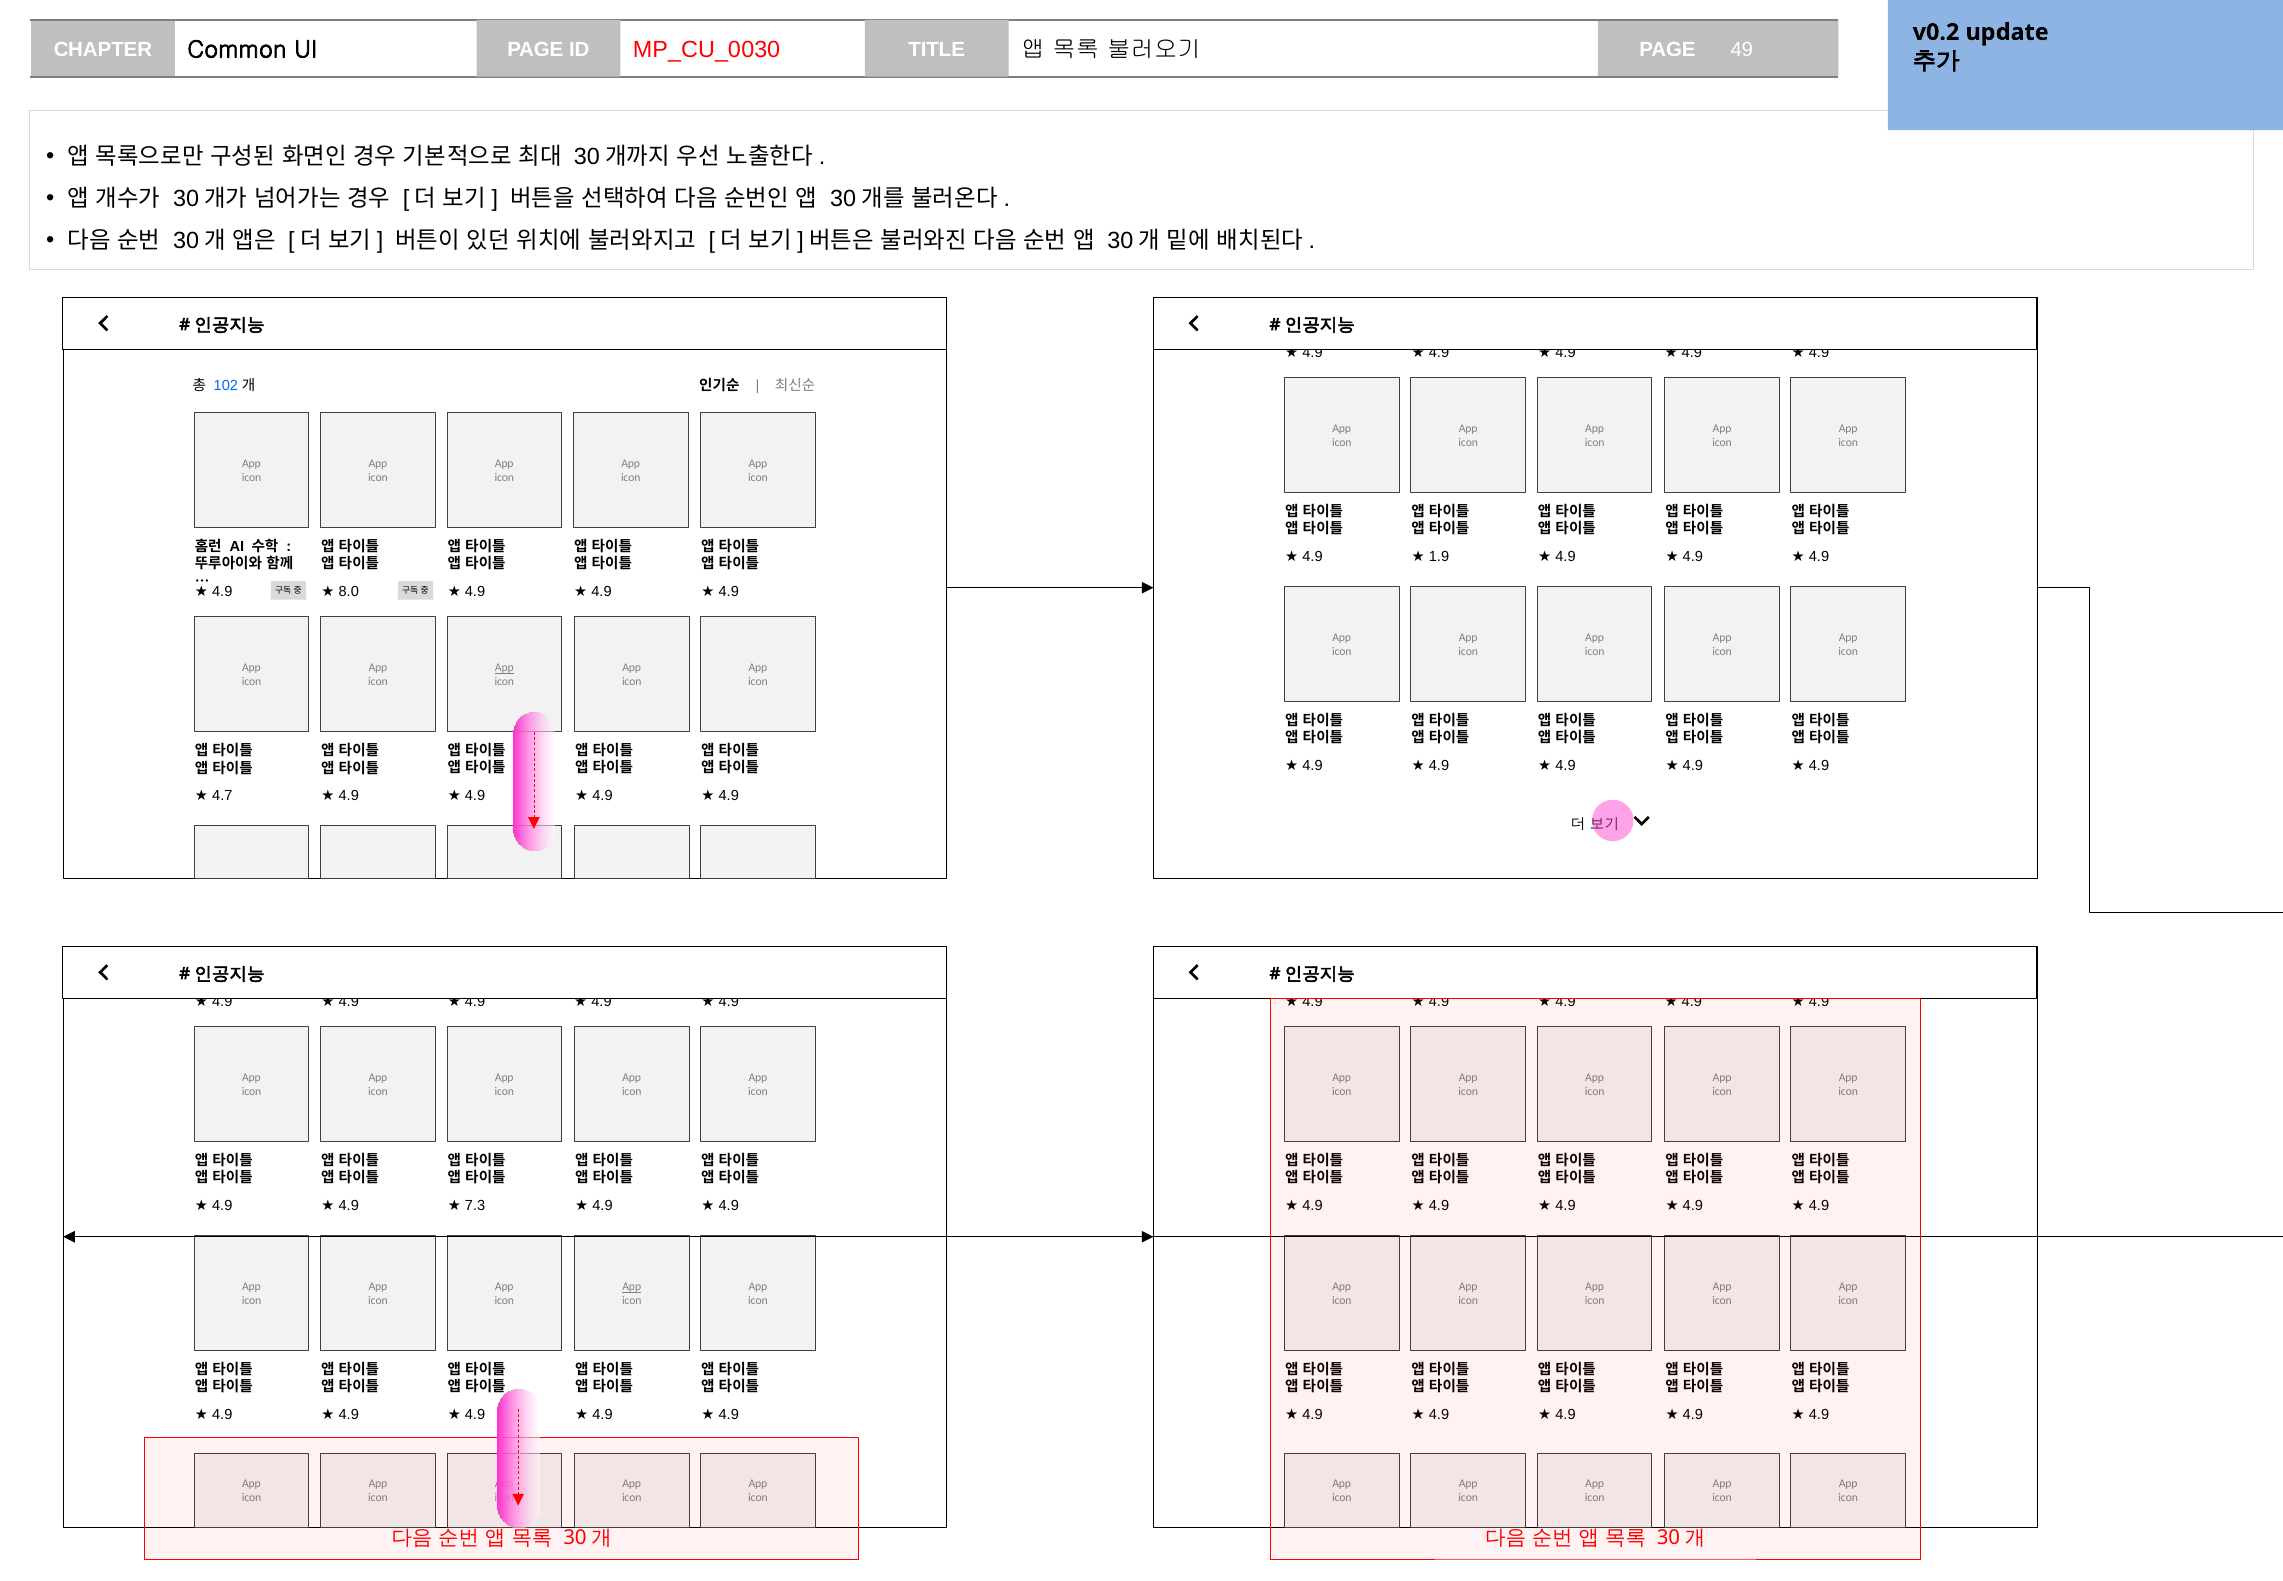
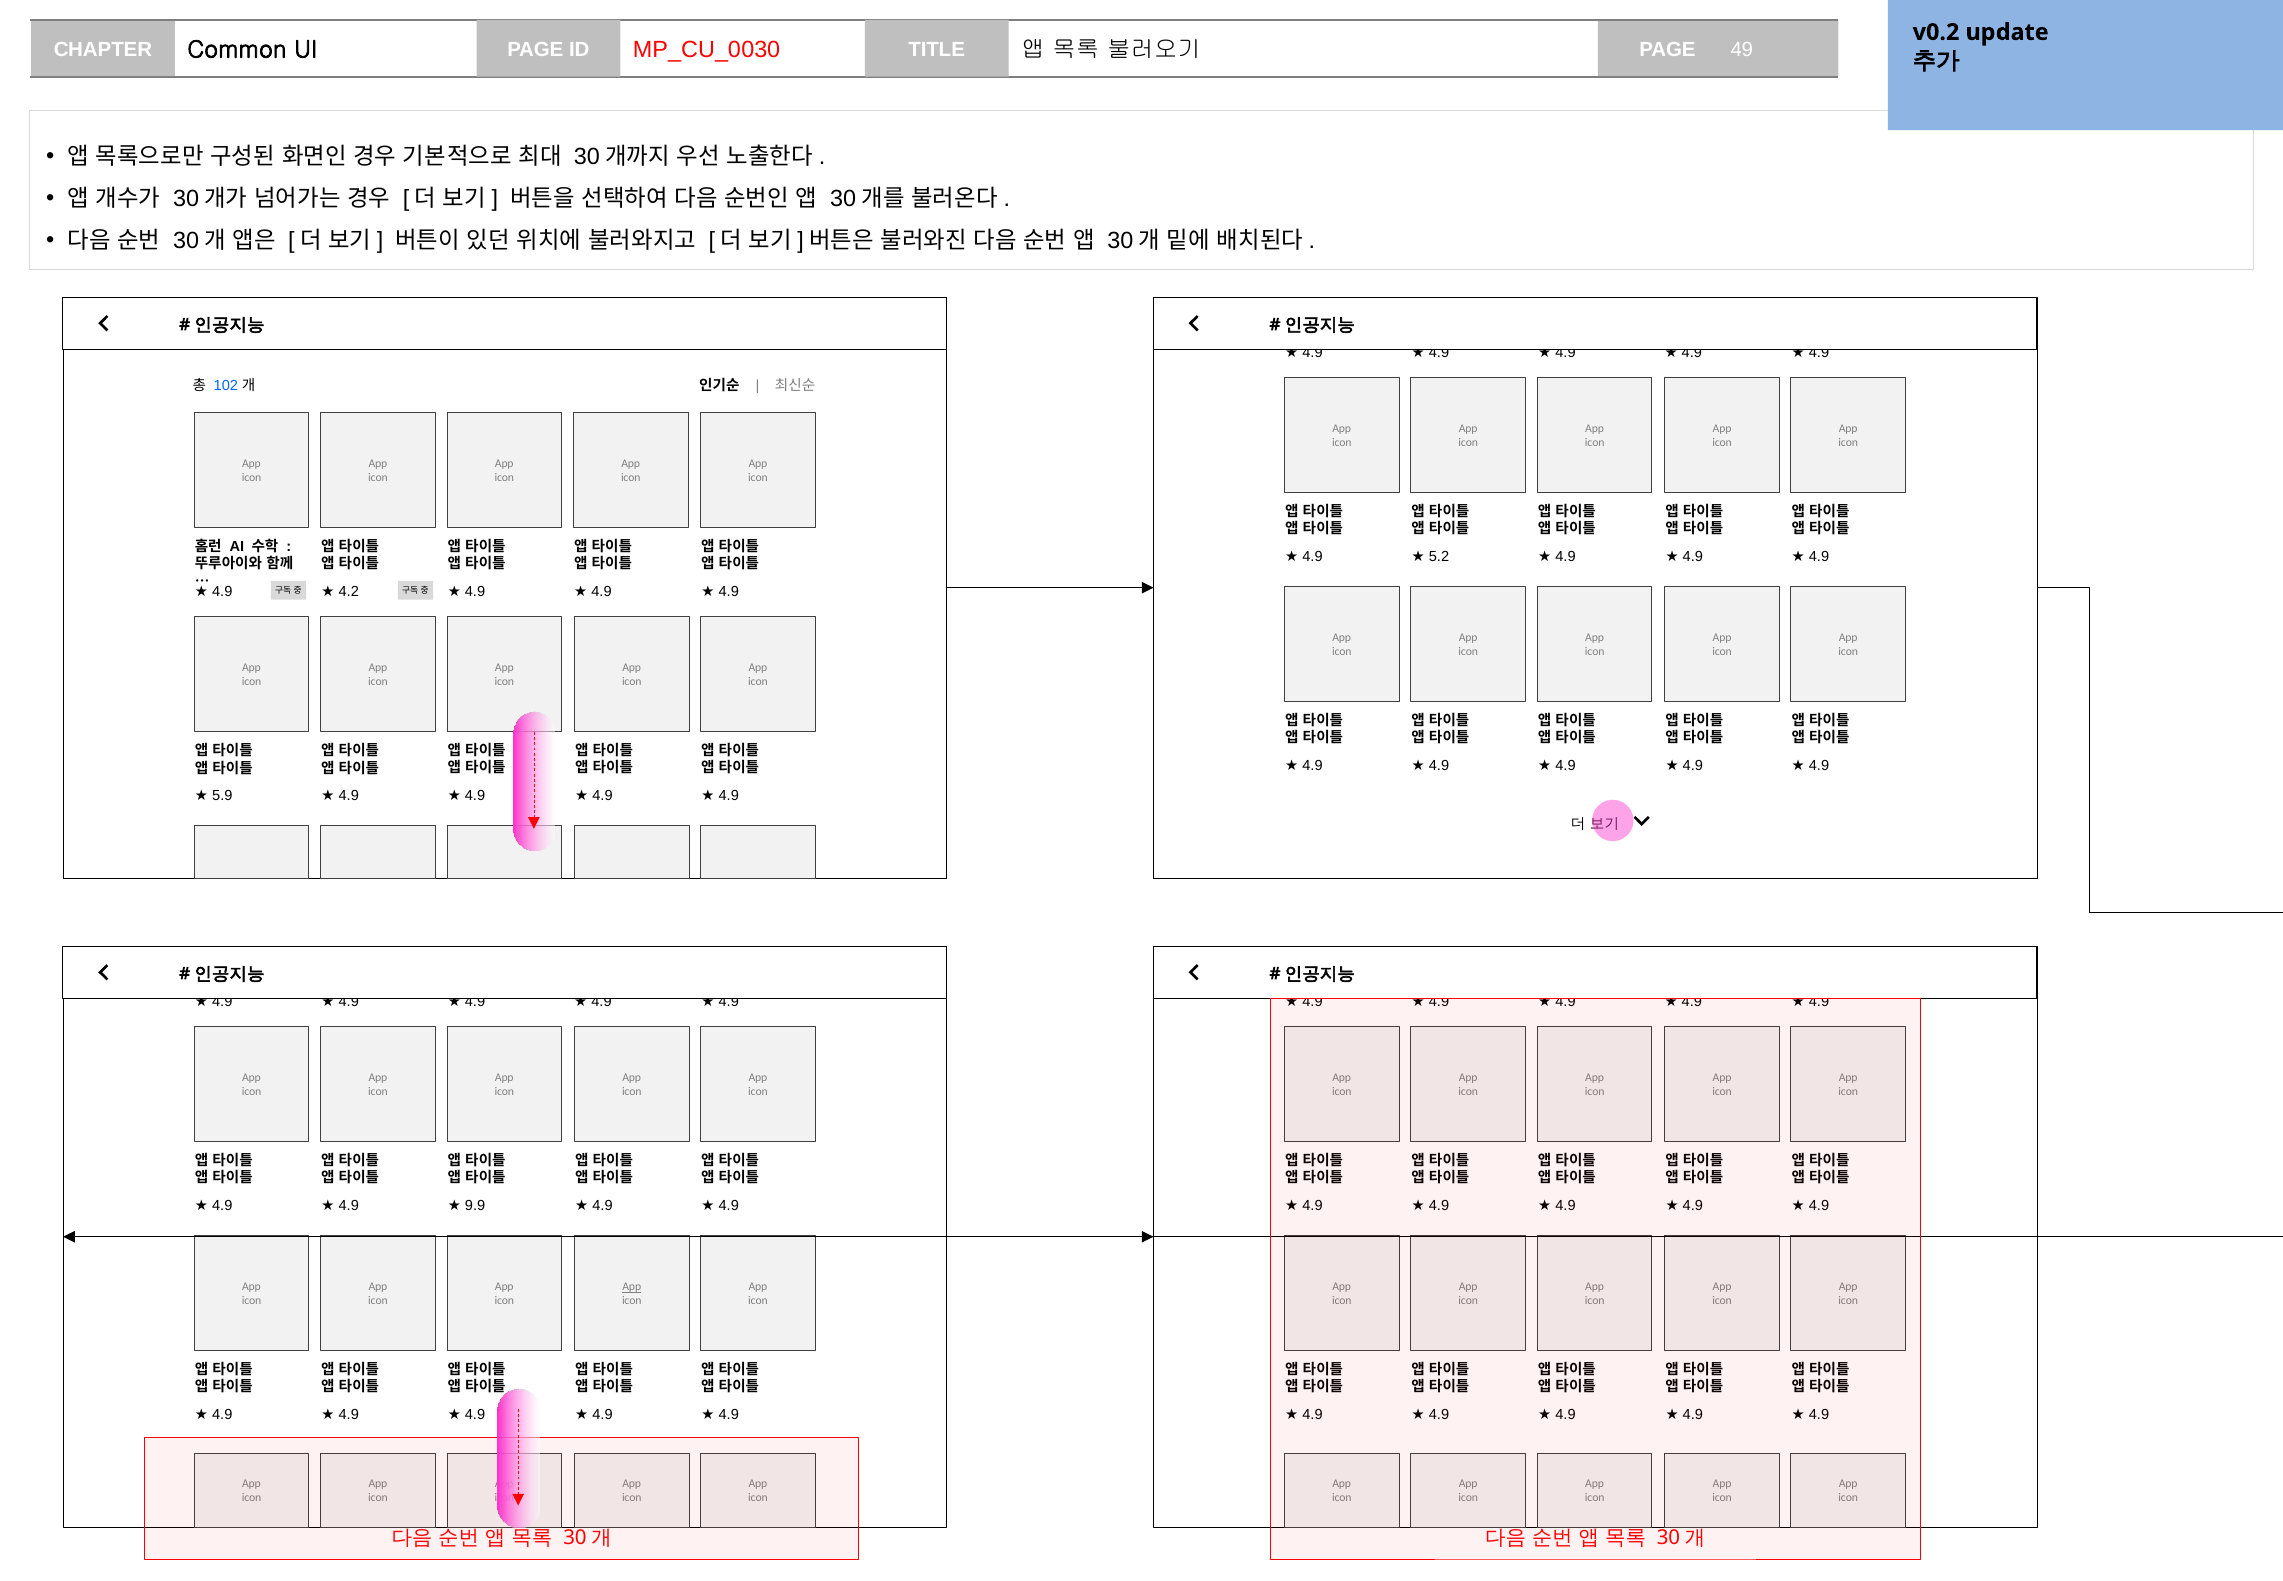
1.9: 1.9 -> 5.2
8.0: 8.0 -> 4.2
App at (504, 668) underline: present -> none
4.7: 4.7 -> 5.9
7.3: 7.3 -> 9.9
